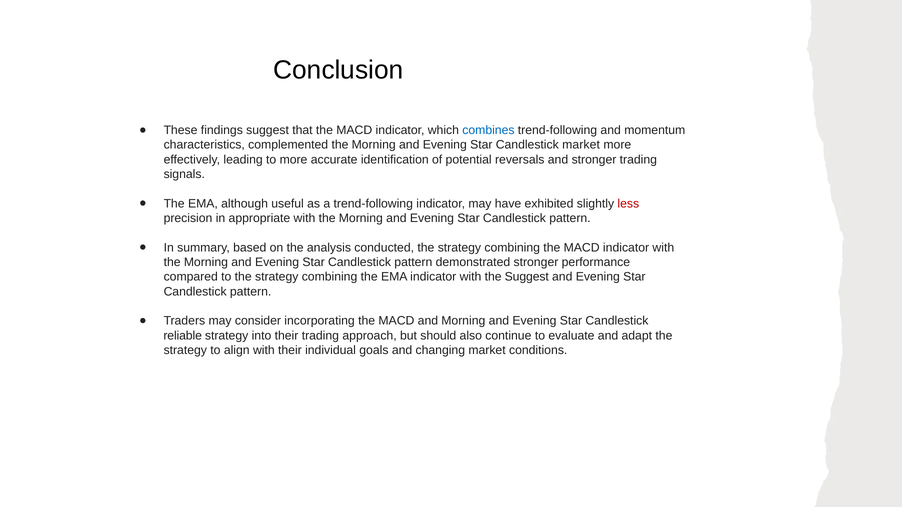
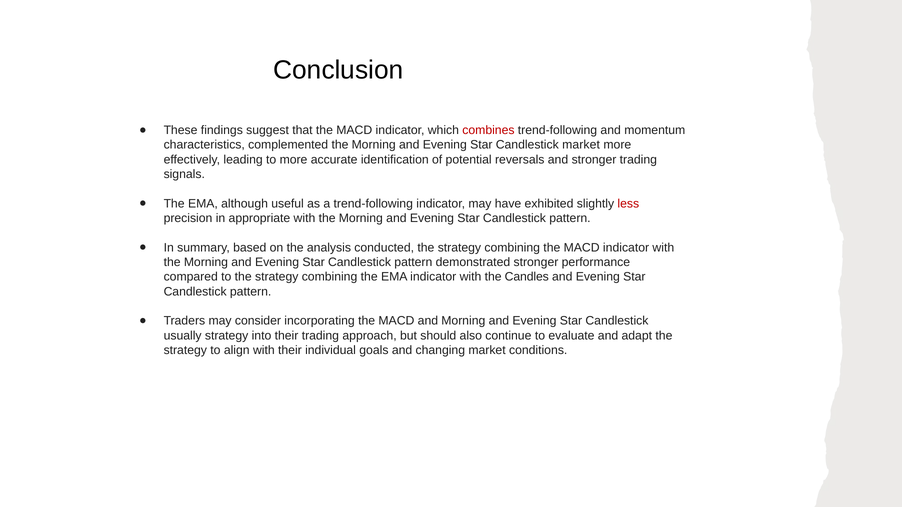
combines colour: blue -> red
the Suggest: Suggest -> Candles
reliable: reliable -> usually
